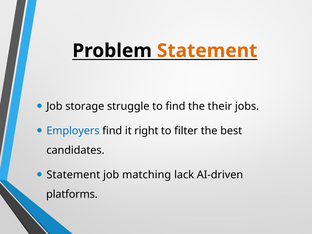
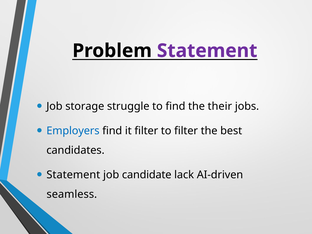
Statement at (207, 51) colour: orange -> purple
it right: right -> filter
matching: matching -> candidate
platforms: platforms -> seamless
